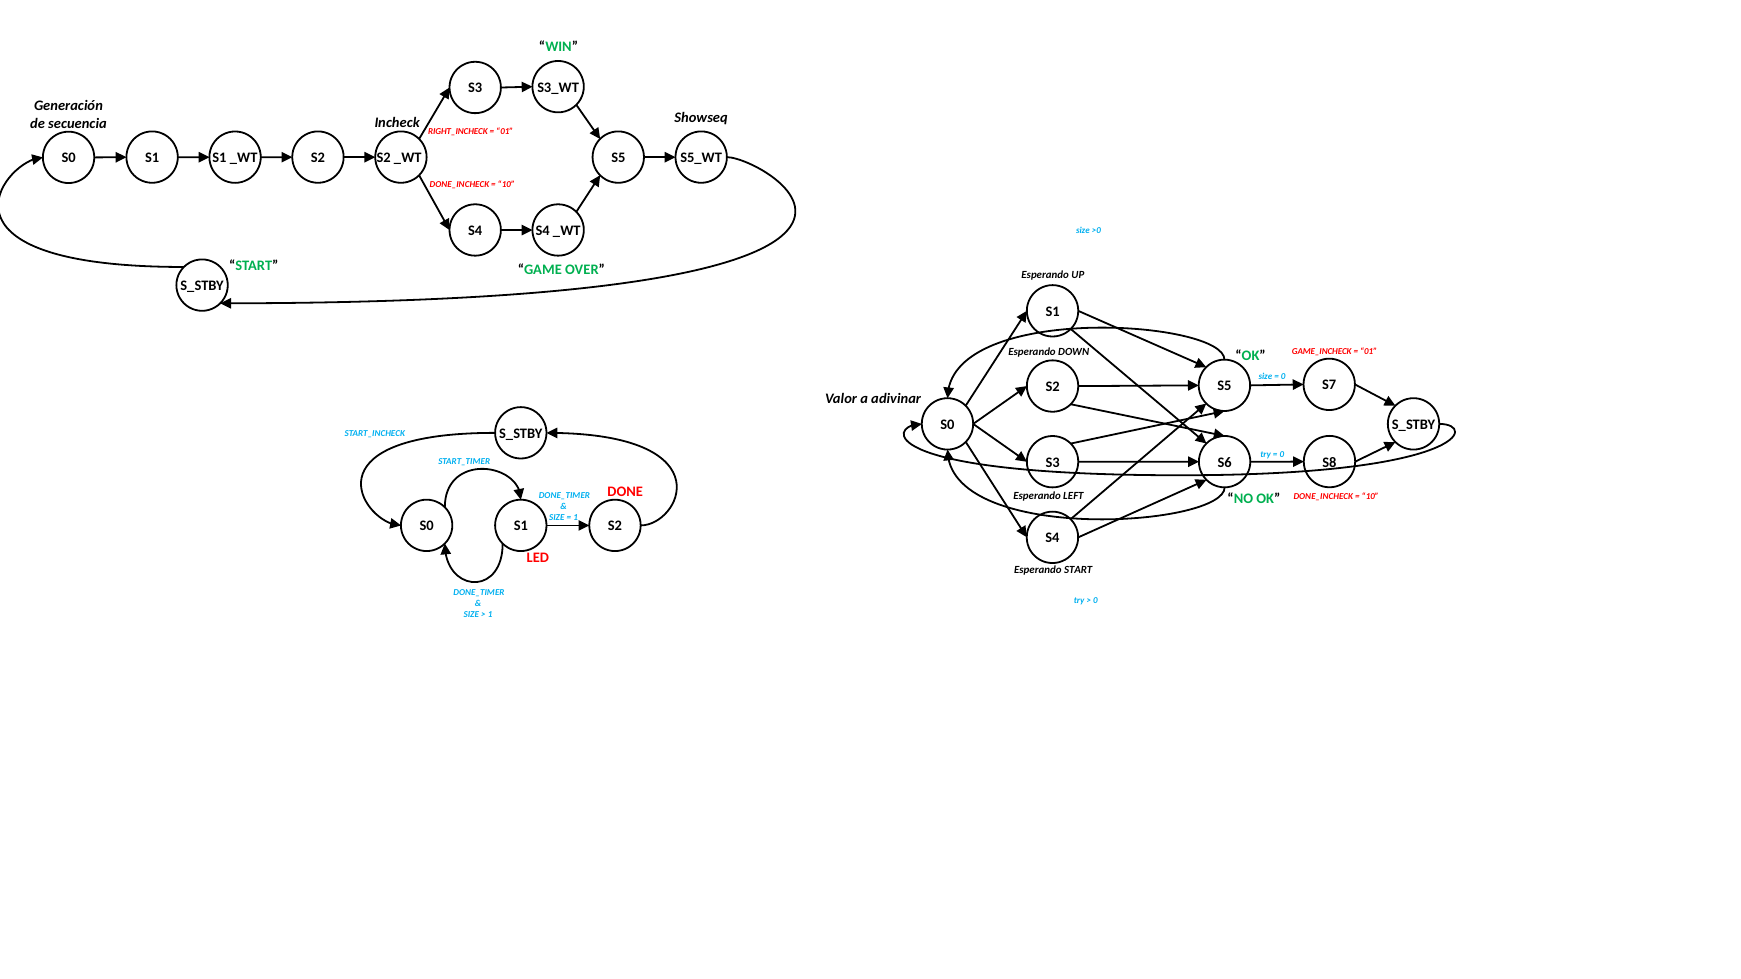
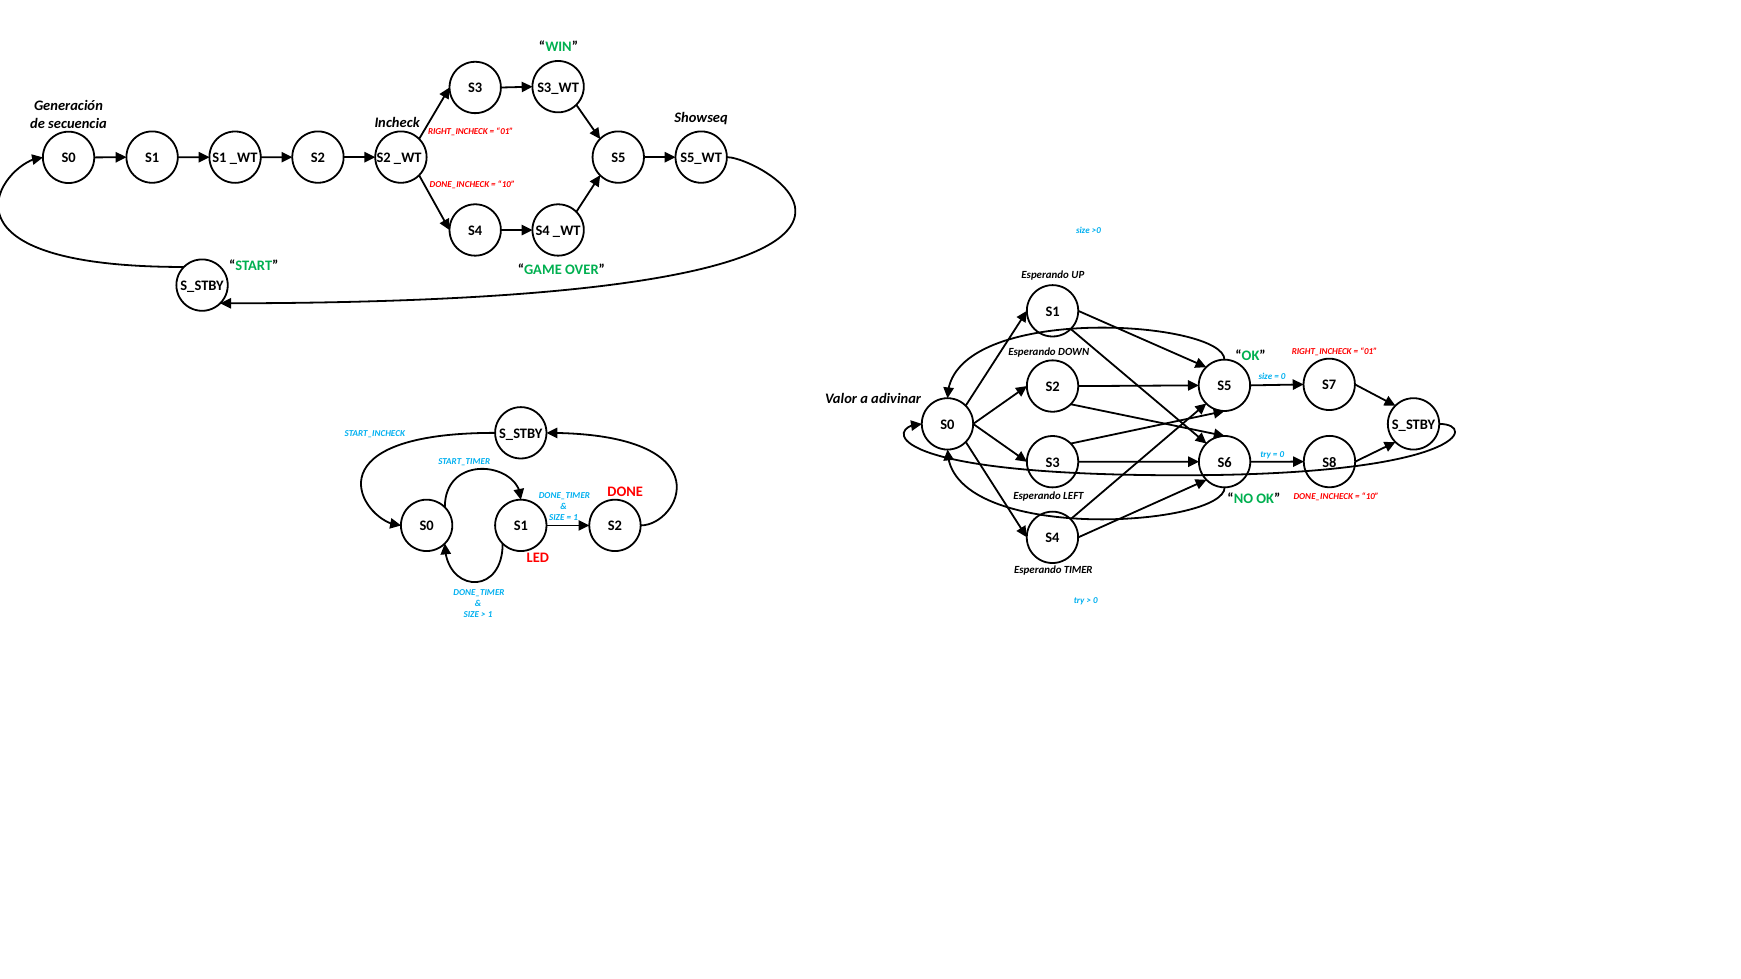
GAME_INCHECK at (1322, 352): GAME_INCHECK -> RIGHT_INCHECK
Esperando START: START -> TIMER
